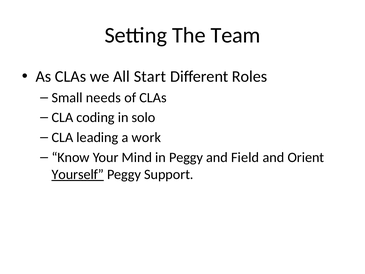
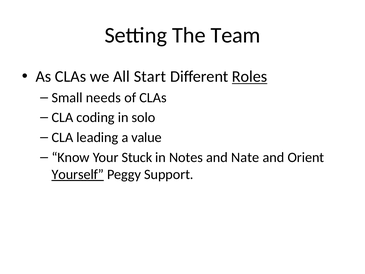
Roles underline: none -> present
work: work -> value
Mind: Mind -> Stuck
in Peggy: Peggy -> Notes
Field: Field -> Nate
